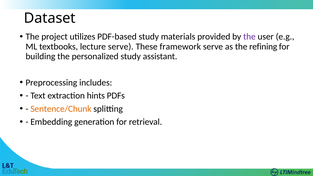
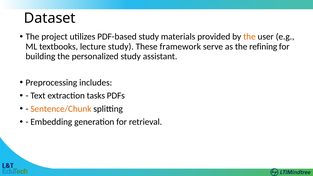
the at (249, 37) colour: purple -> orange
lecture serve: serve -> study
hints: hints -> tasks
